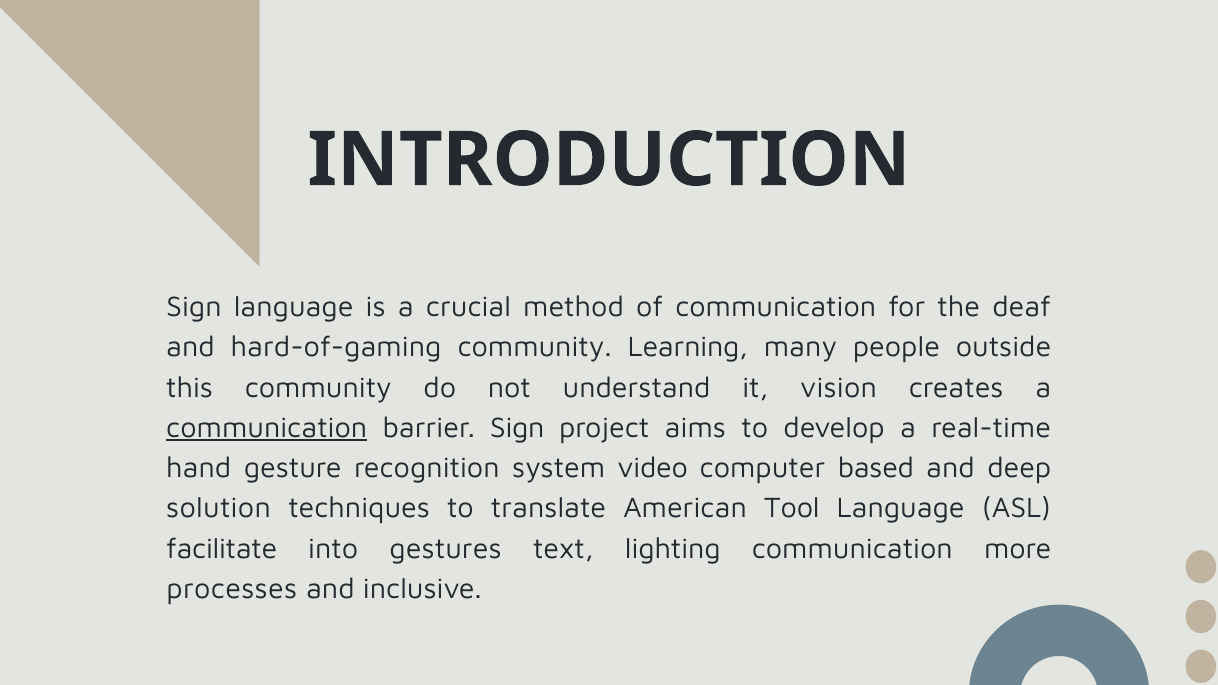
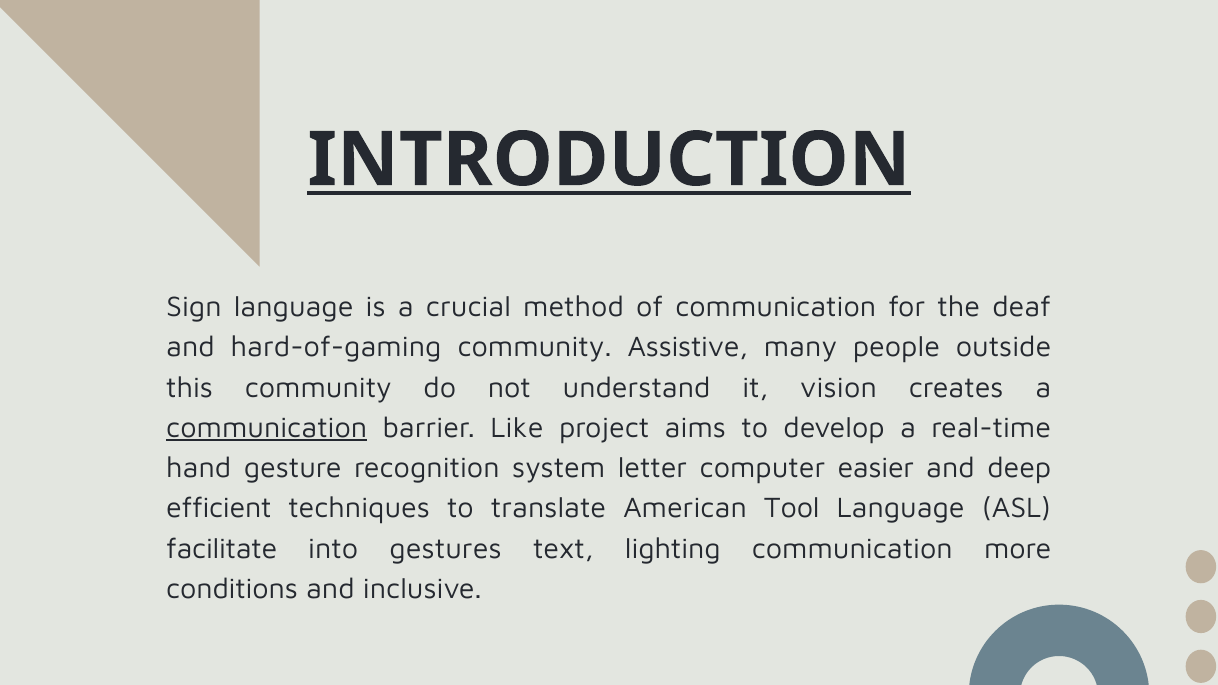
INTRODUCTION underline: none -> present
Learning: Learning -> Assistive
barrier Sign: Sign -> Like
video: video -> letter
based: based -> easier
solution: solution -> efficient
processes: processes -> conditions
